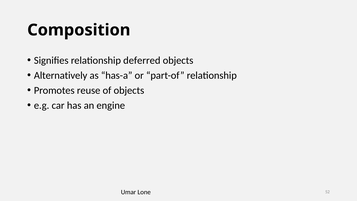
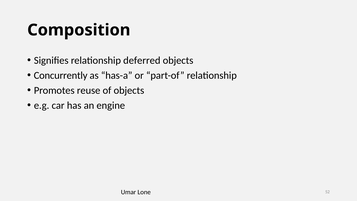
Alternatively: Alternatively -> Concurrently
